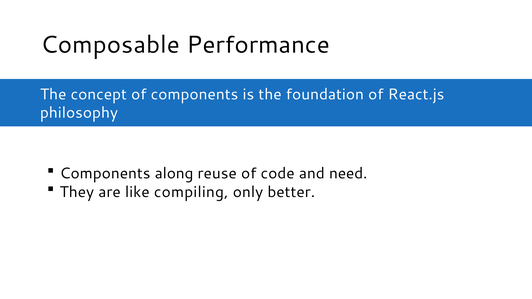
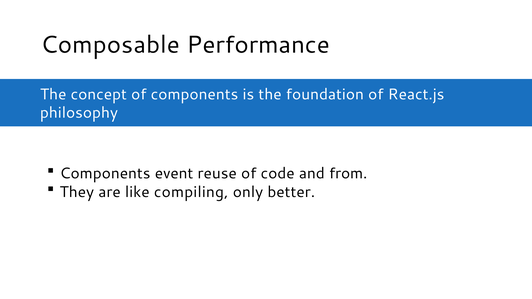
along: along -> event
need: need -> from
